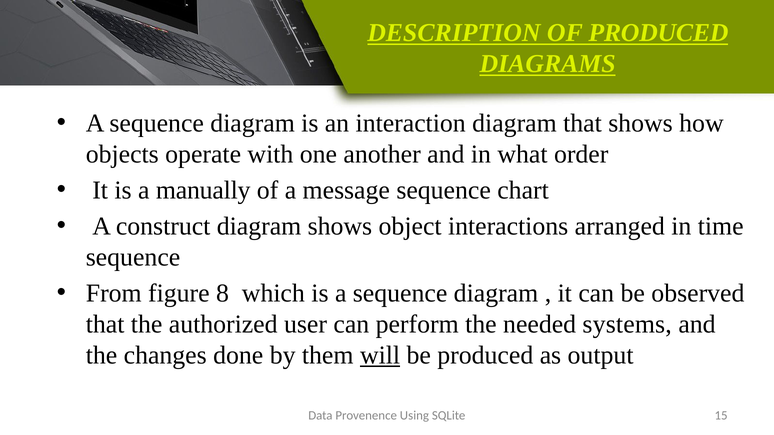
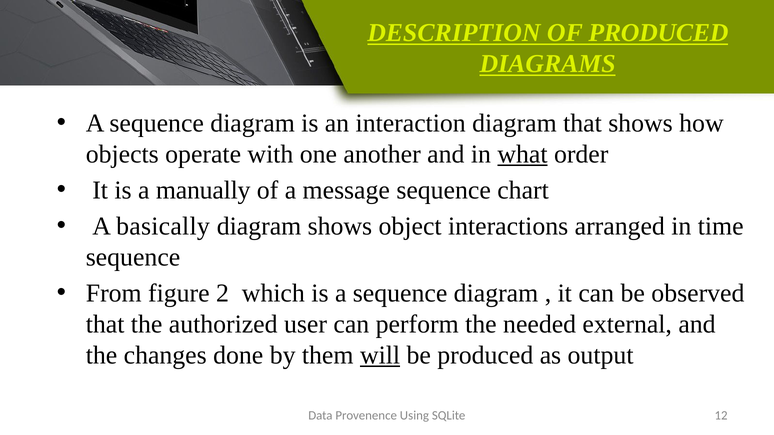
what underline: none -> present
construct: construct -> basically
8: 8 -> 2
systems: systems -> external
15: 15 -> 12
